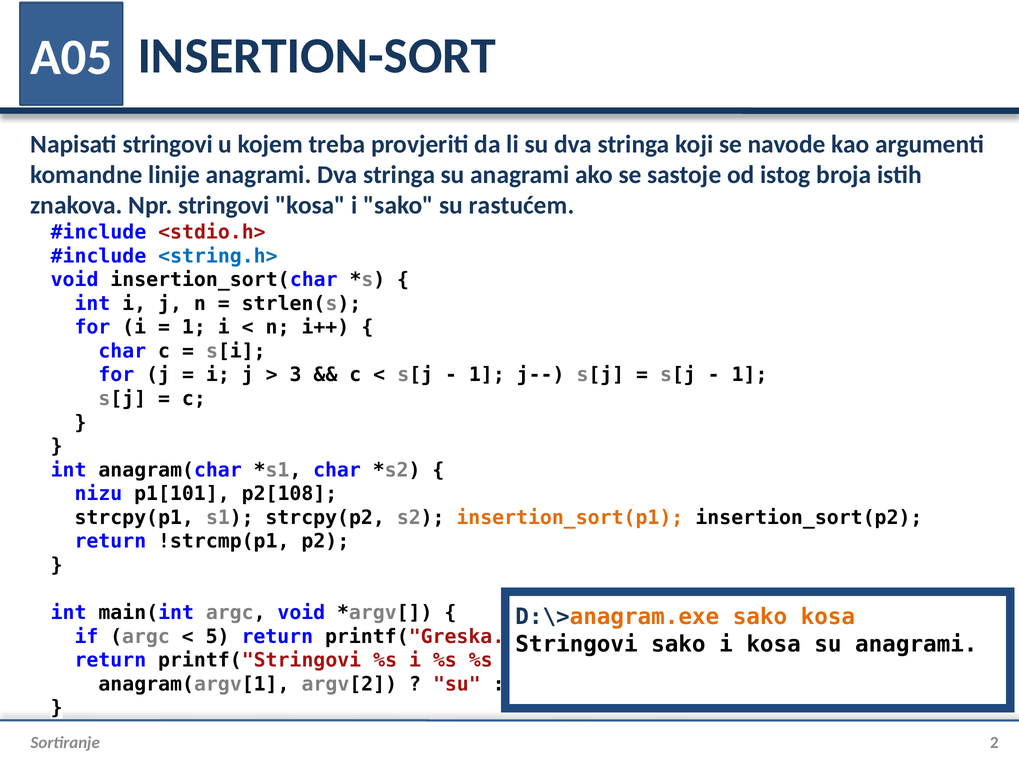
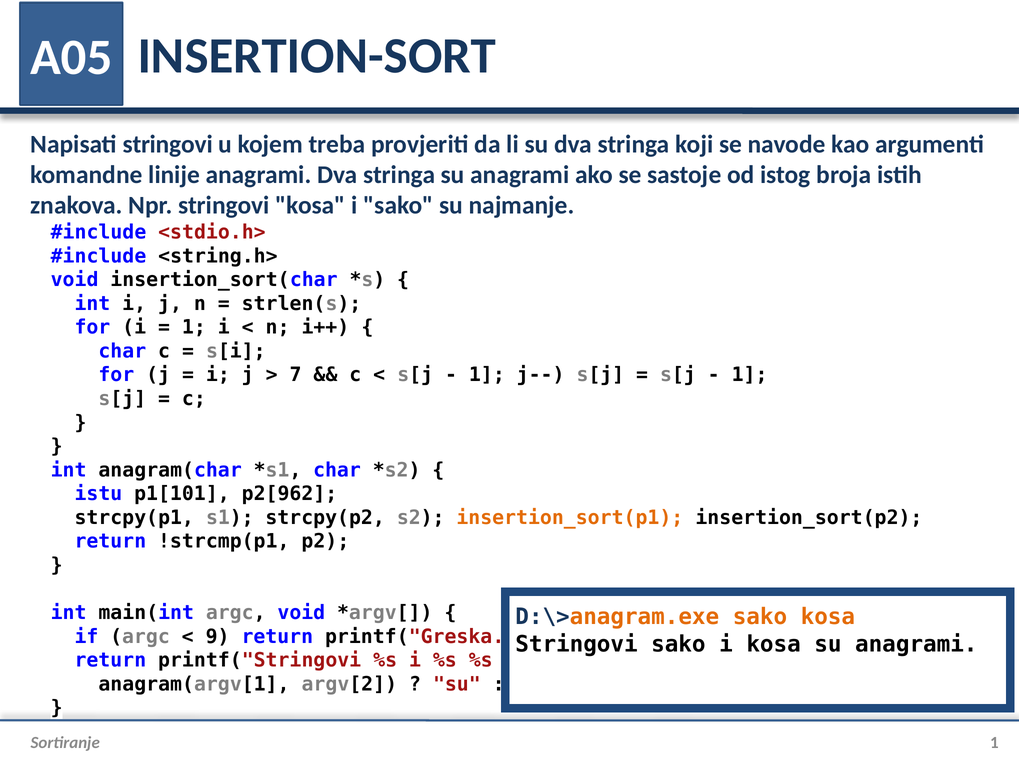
rastućem: rastućem -> najmanje
<string.h> colour: blue -> black
3: 3 -> 7
nizu: nizu -> istu
p2[108: p2[108 -> p2[962
5: 5 -> 9
Sortiranje 2: 2 -> 1
